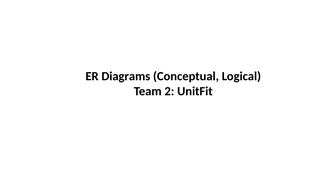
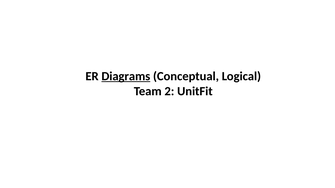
Diagrams underline: none -> present
